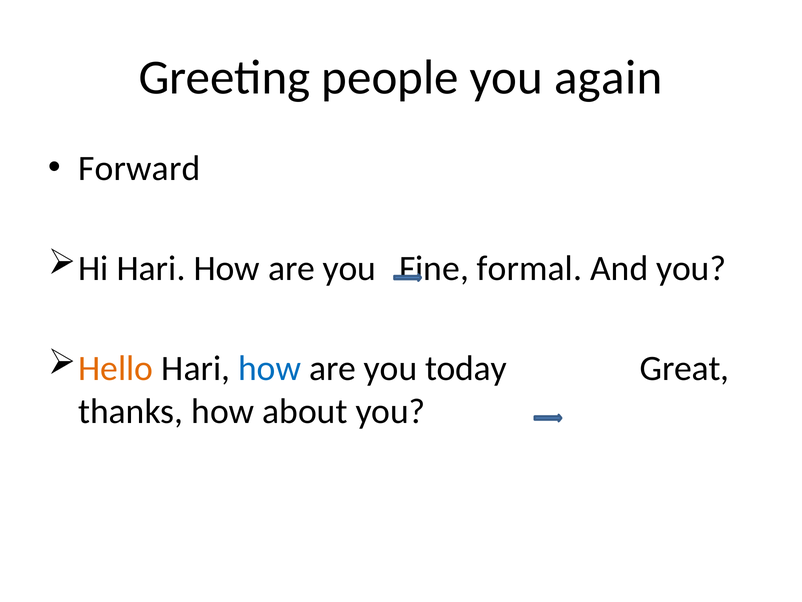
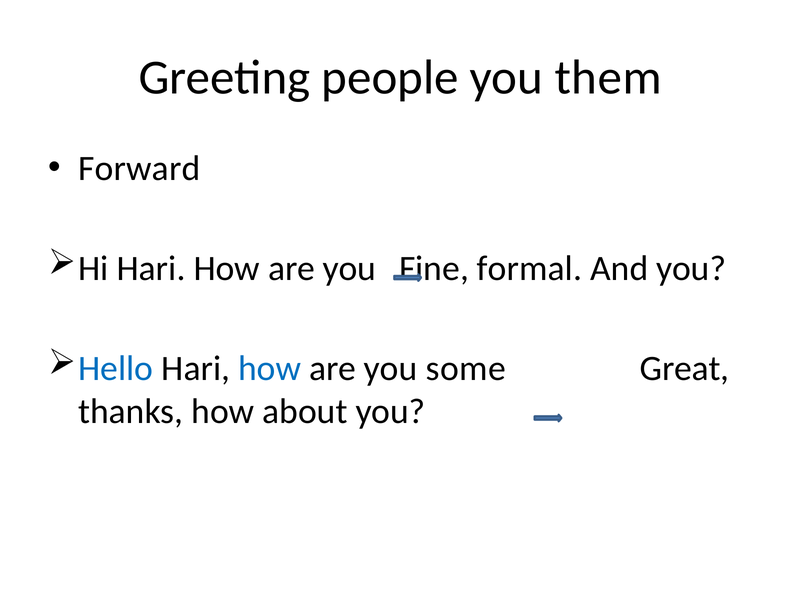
again: again -> them
Hello colour: orange -> blue
today: today -> some
